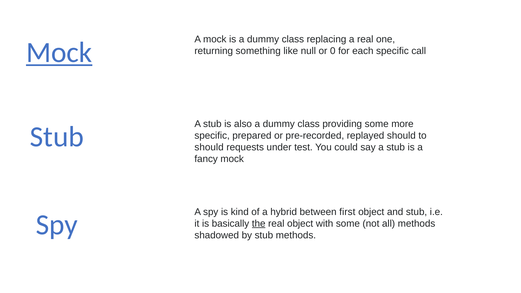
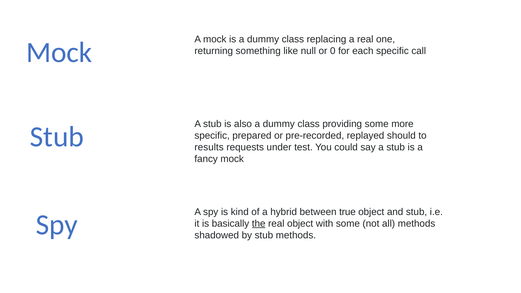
Mock at (59, 52) underline: present -> none
should at (209, 147): should -> results
first: first -> true
